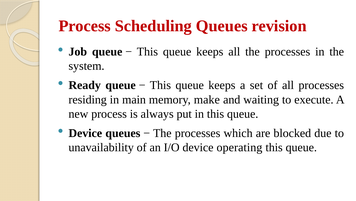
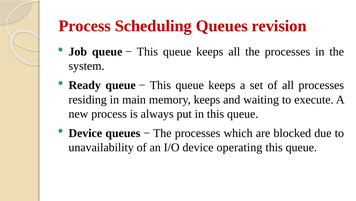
memory make: make -> keeps
